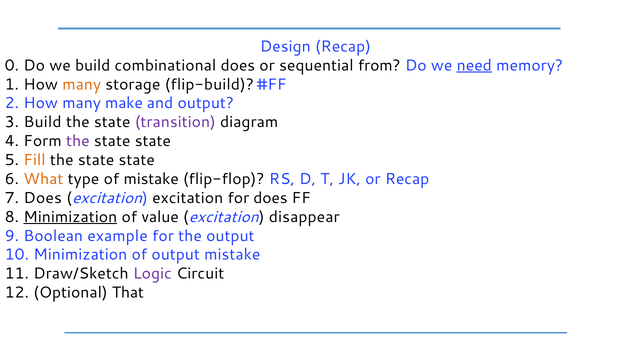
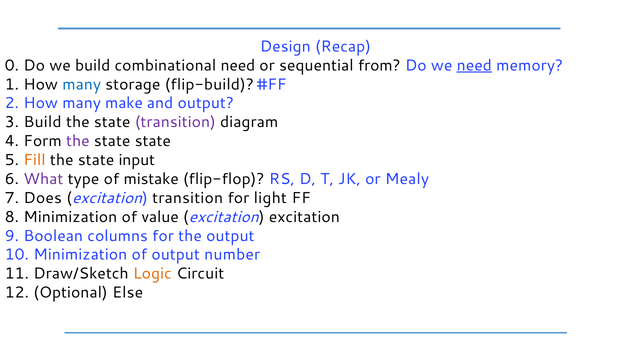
combinational does: does -> need
many at (82, 84) colour: orange -> blue
state at (137, 160): state -> input
What colour: orange -> purple
or Recap: Recap -> Mealy
excitation excitation: excitation -> transition
for does: does -> light
Minimization at (70, 217) underline: present -> none
excitation disappear: disappear -> excitation
example: example -> columns
output mistake: mistake -> number
Logic colour: purple -> orange
That: That -> Else
